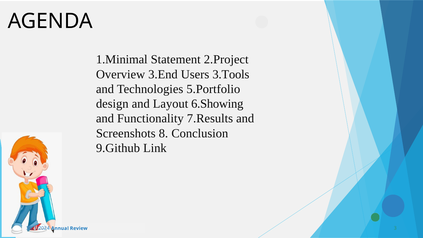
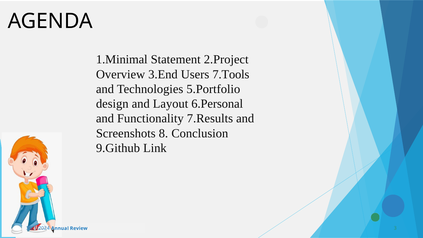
3.Tools: 3.Tools -> 7.Tools
6.Showing: 6.Showing -> 6.Personal
